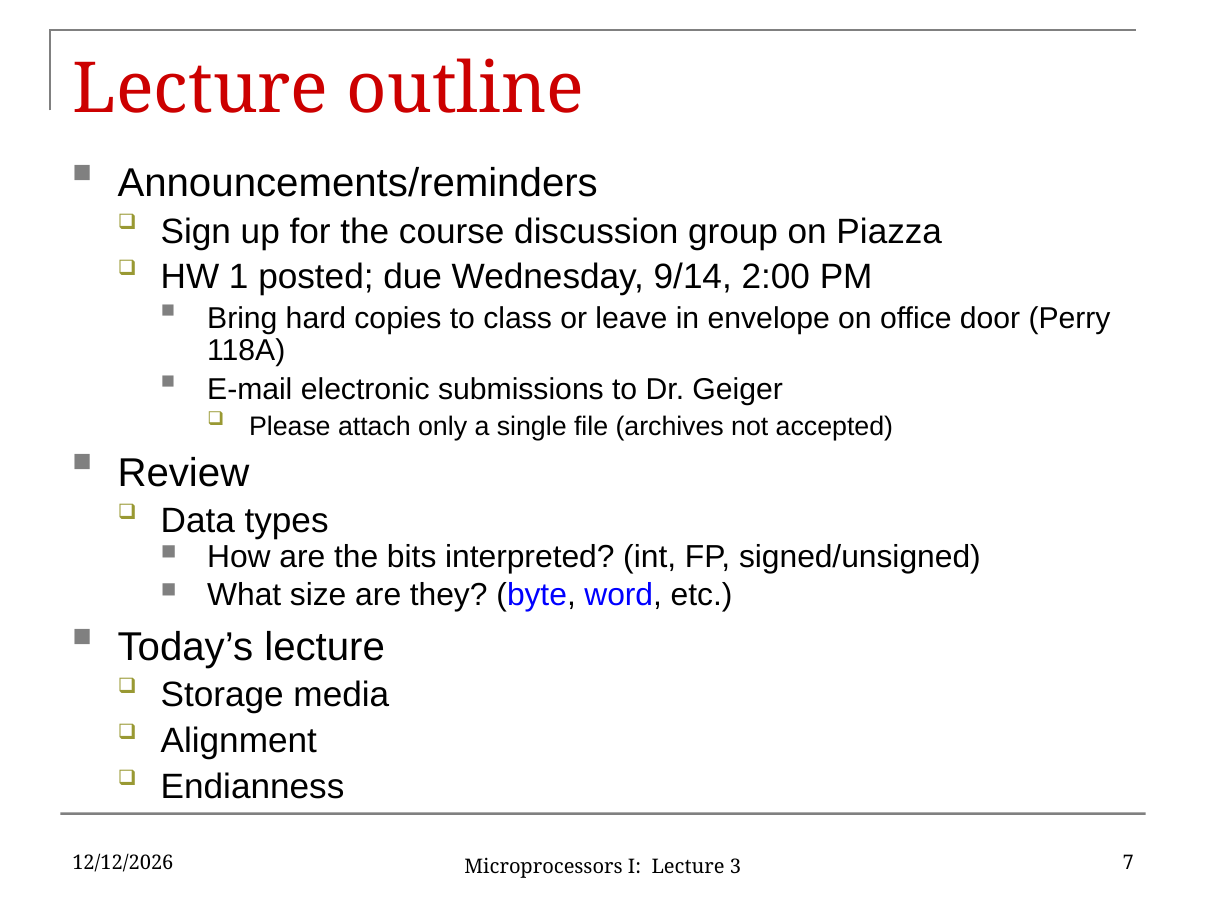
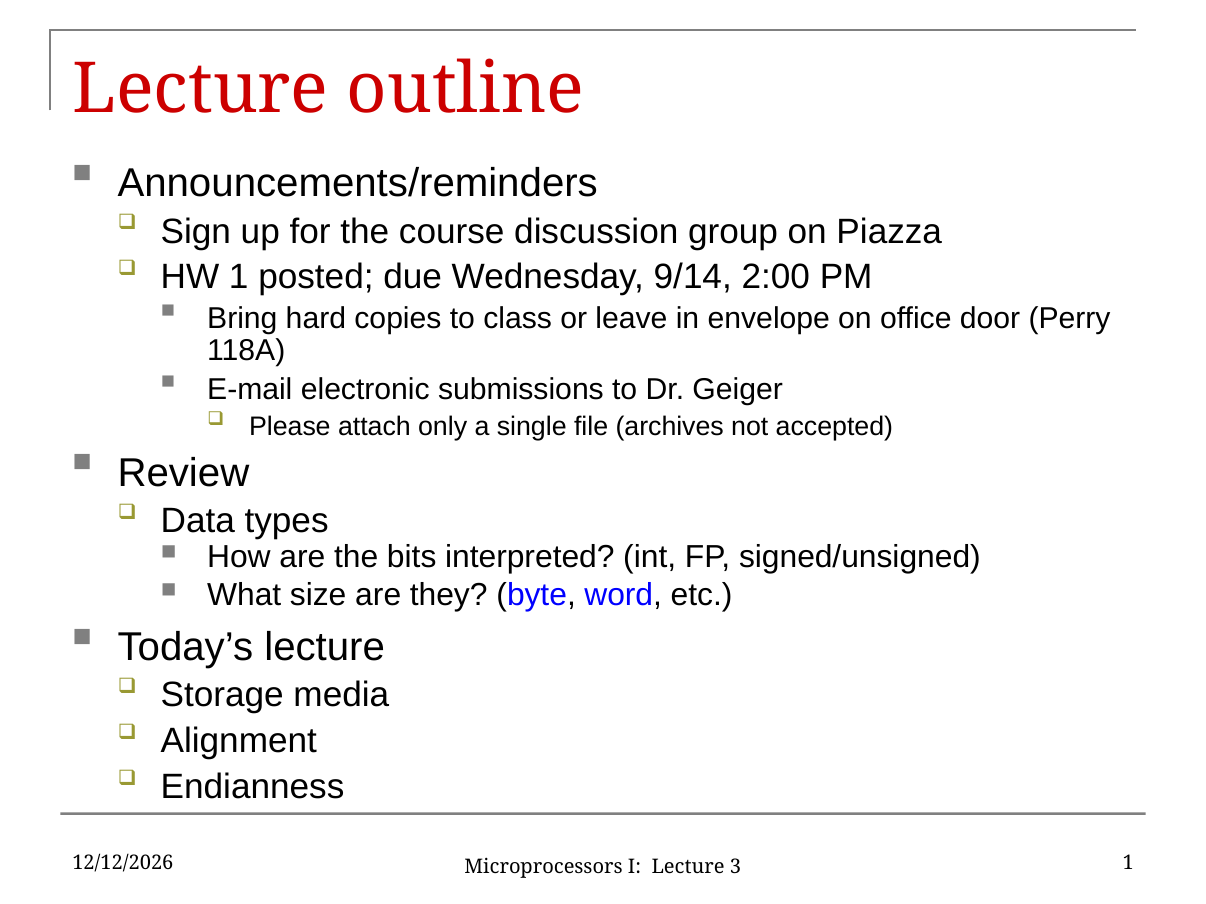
3 7: 7 -> 1
